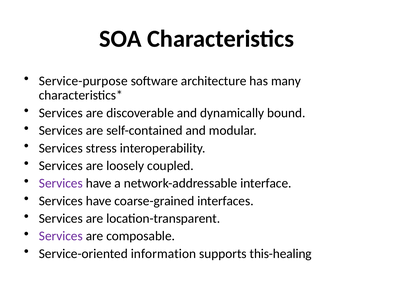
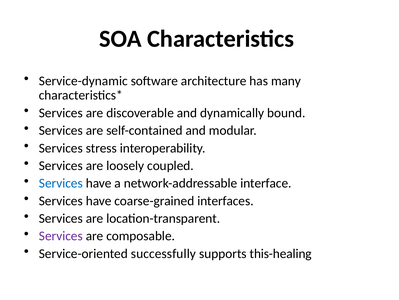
Service-purpose: Service-purpose -> Service-dynamic
Services at (61, 183) colour: purple -> blue
information: information -> successfully
